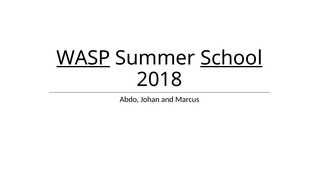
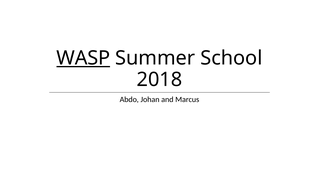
School underline: present -> none
